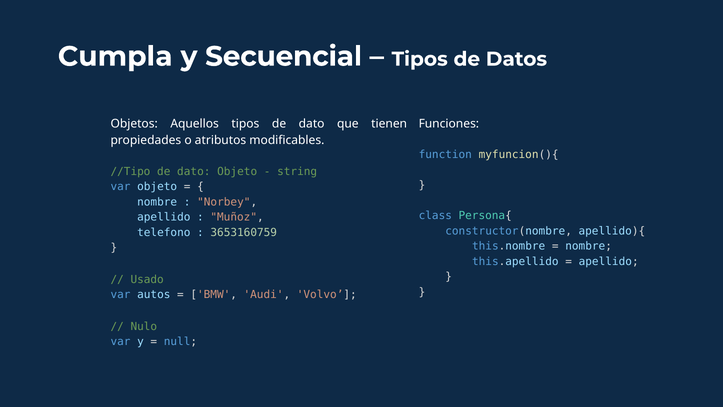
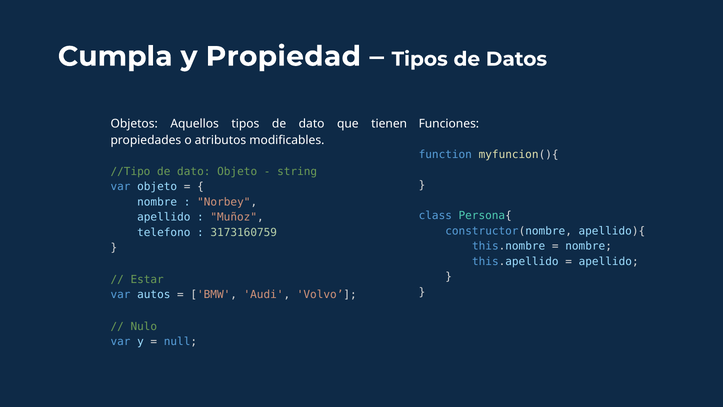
Secuencial: Secuencial -> Propiedad
3653160759: 3653160759 -> 3173160759
Usado: Usado -> Estar
